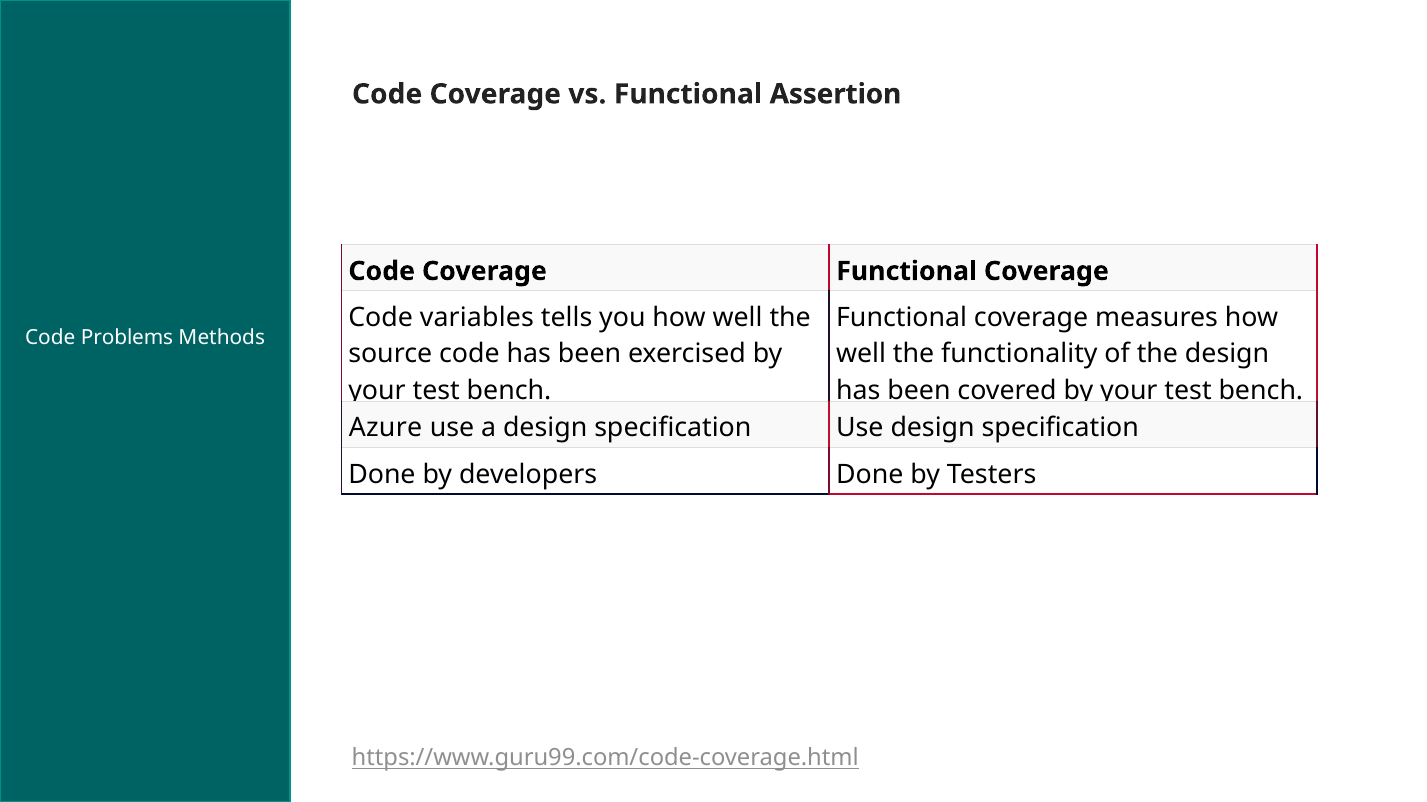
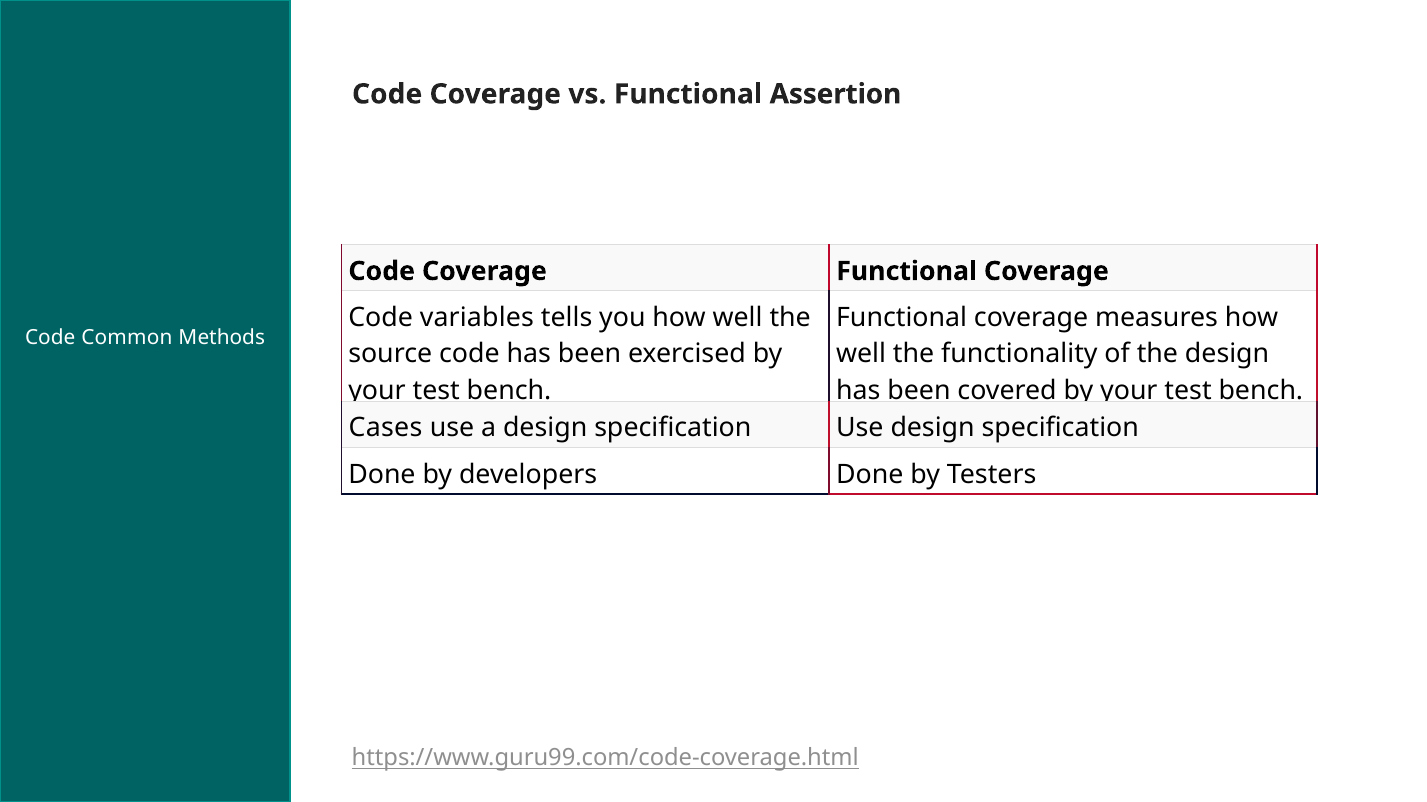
Problems: Problems -> Common
Azure: Azure -> Cases
